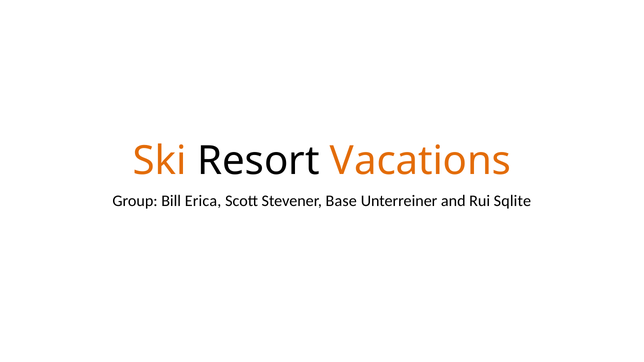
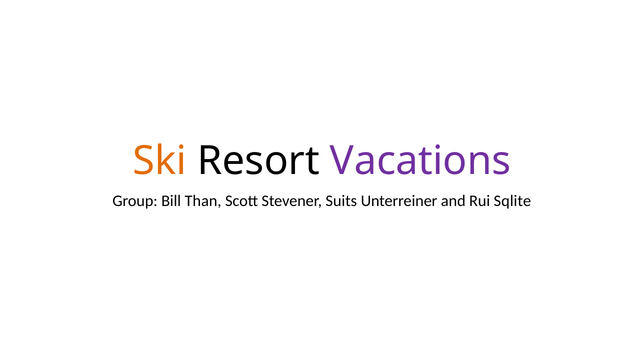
Vacations colour: orange -> purple
Erica: Erica -> Than
Base: Base -> Suits
